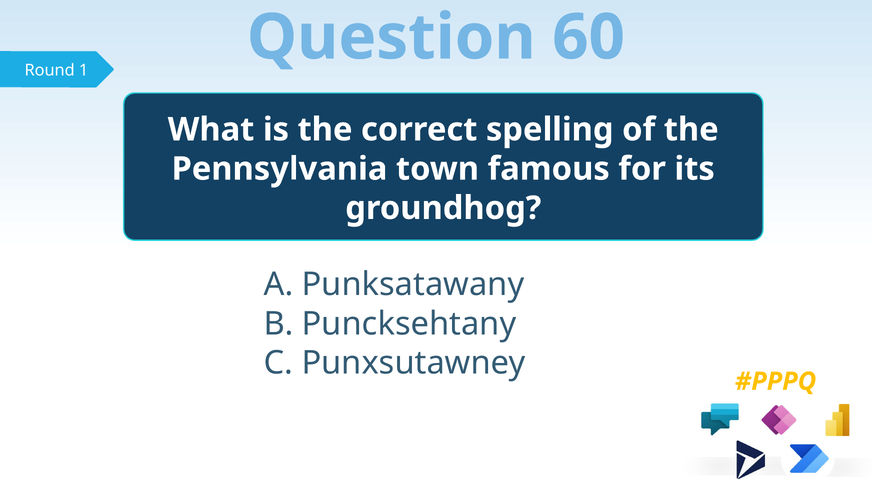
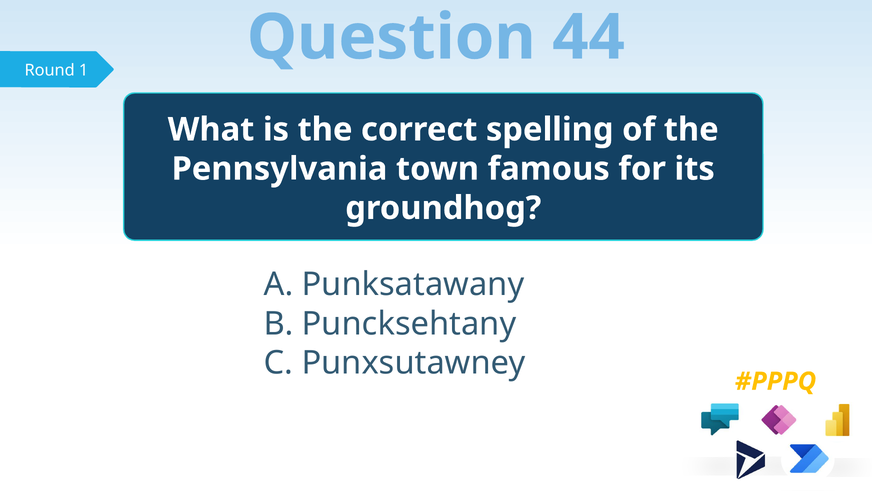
60: 60 -> 44
